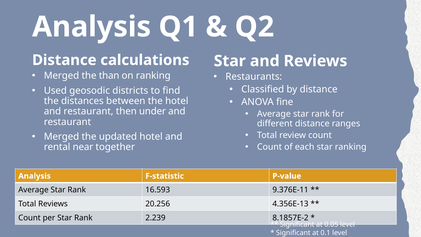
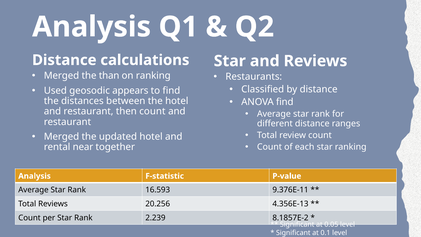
districts: districts -> appears
ANOVA fine: fine -> find
then under: under -> count
